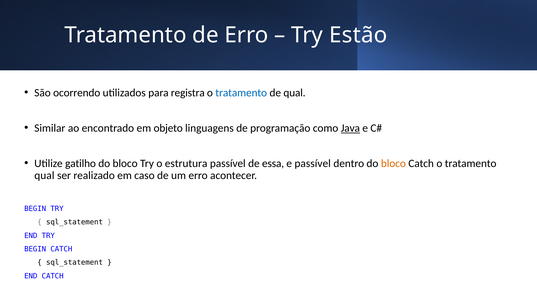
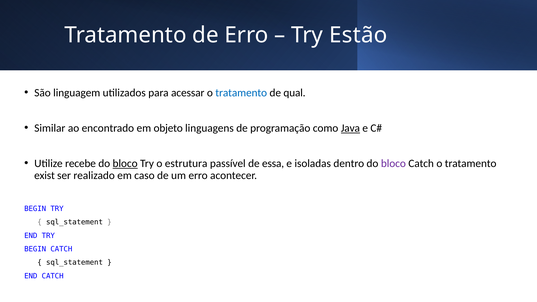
ocorrendo: ocorrendo -> linguagem
registra: registra -> acessar
gatilho: gatilho -> recebe
bloco at (125, 163) underline: none -> present
e passível: passível -> isoladas
bloco at (393, 163) colour: orange -> purple
qual at (44, 176): qual -> exist
